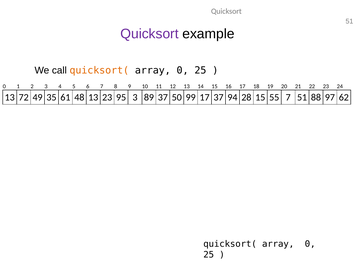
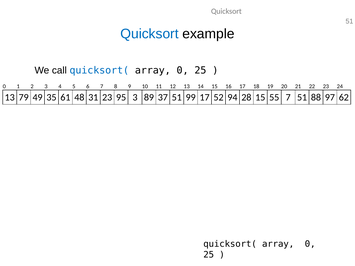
Quicksort at (150, 34) colour: purple -> blue
quicksort( at (99, 71) colour: orange -> blue
72: 72 -> 79
48 13: 13 -> 31
37 50: 50 -> 51
17 37: 37 -> 52
